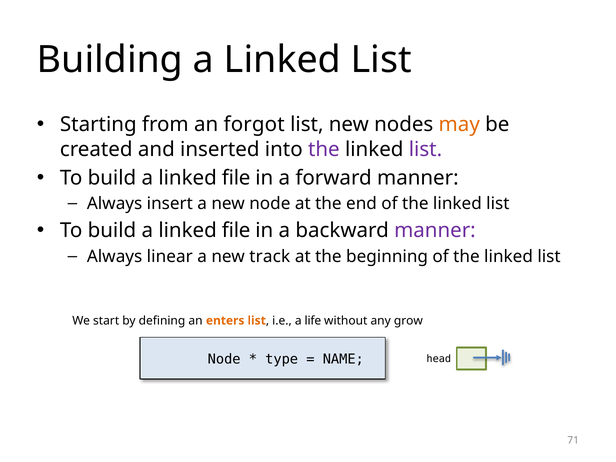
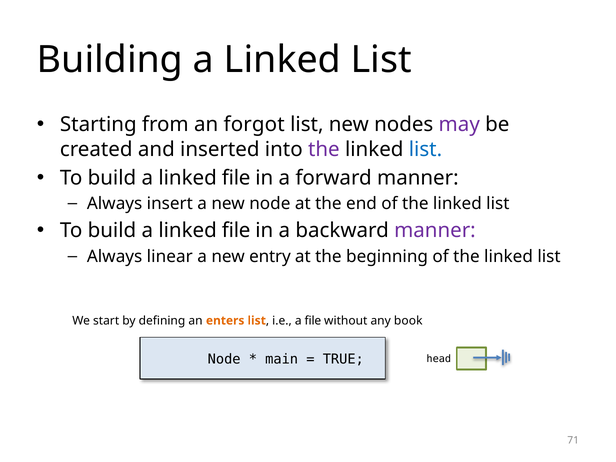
may colour: orange -> purple
list at (425, 149) colour: purple -> blue
track: track -> entry
a life: life -> file
grow: grow -> book
type: type -> main
NAME: NAME -> TRUE
